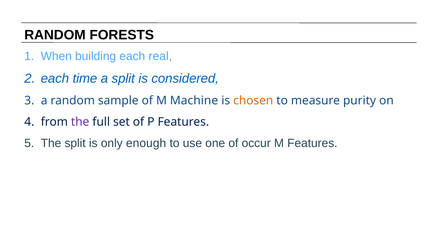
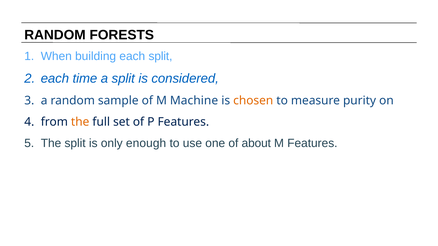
each real: real -> split
the at (80, 122) colour: purple -> orange
occur: occur -> about
